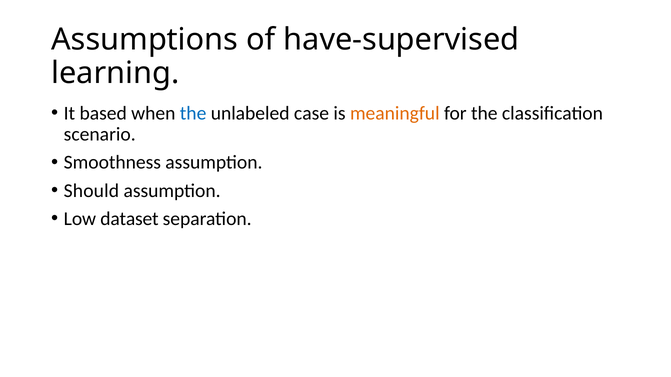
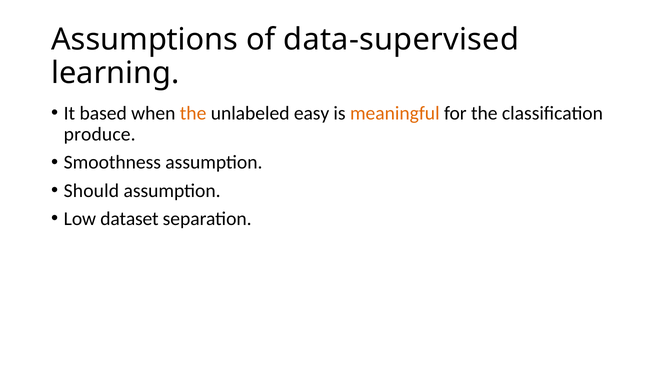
have-supervised: have-supervised -> data-supervised
the at (193, 113) colour: blue -> orange
case: case -> easy
scenario: scenario -> produce
